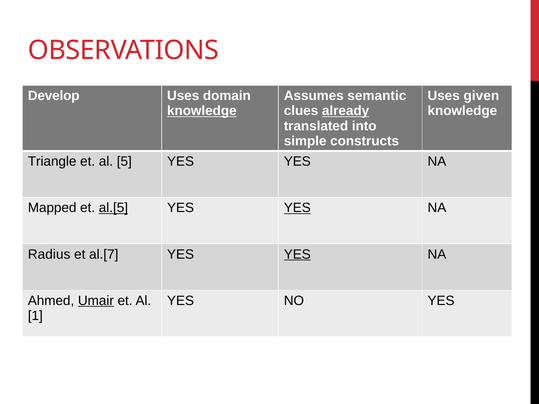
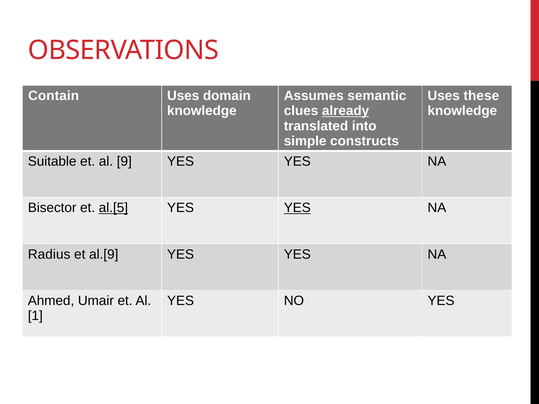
Develop: Develop -> Contain
given: given -> these
knowledge at (202, 111) underline: present -> none
Triangle: Triangle -> Suitable
5: 5 -> 9
Mapped: Mapped -> Bisector
al.[7: al.[7 -> al.[9
YES at (297, 254) underline: present -> none
Umair underline: present -> none
